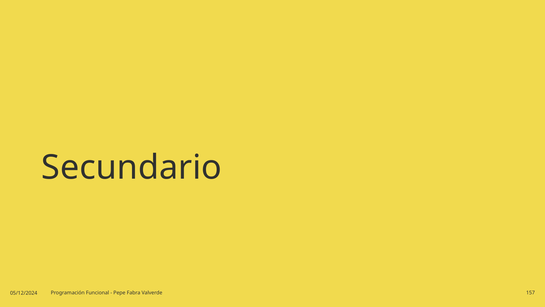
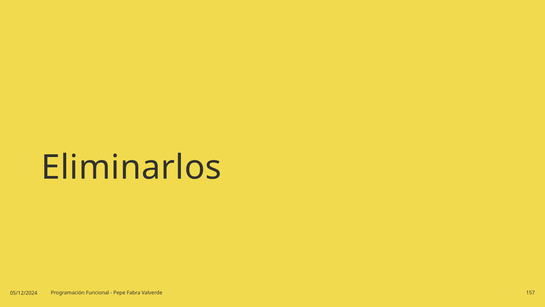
Secundario: Secundario -> Eliminarlos
